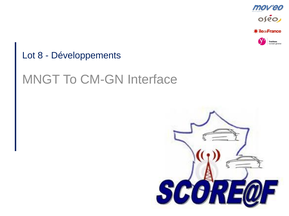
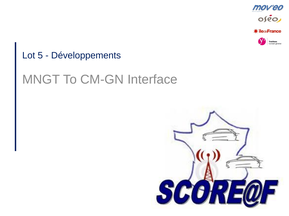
8: 8 -> 5
